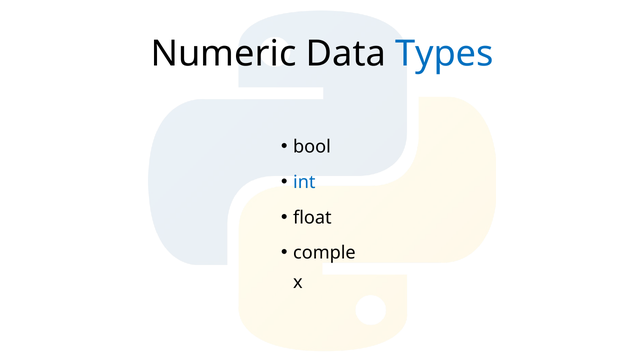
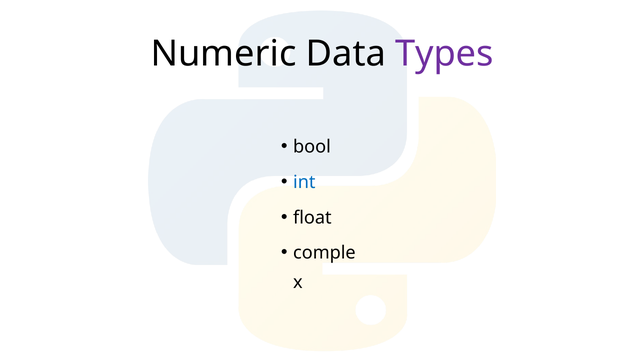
Types colour: blue -> purple
